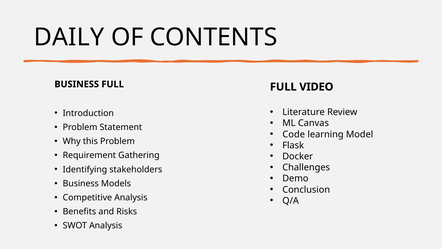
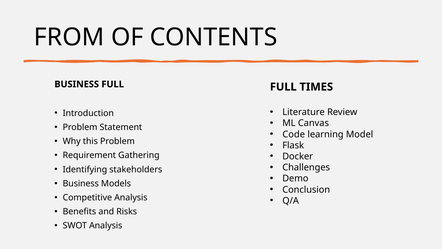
DAILY: DAILY -> FROM
VIDEO: VIDEO -> TIMES
